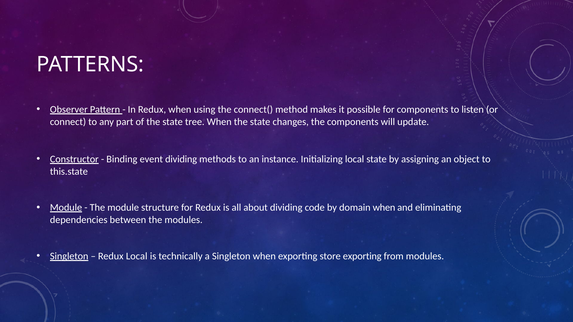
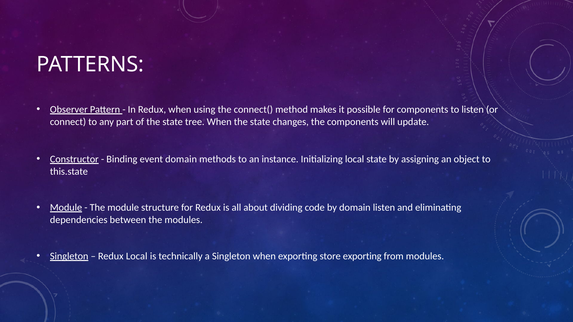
event dividing: dividing -> domain
domain when: when -> listen
